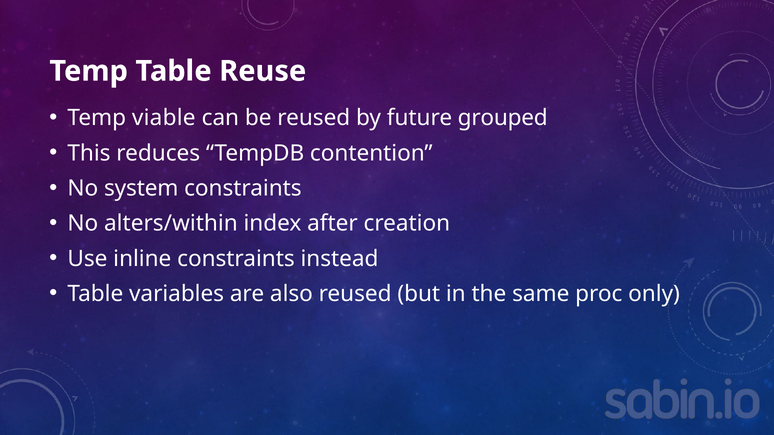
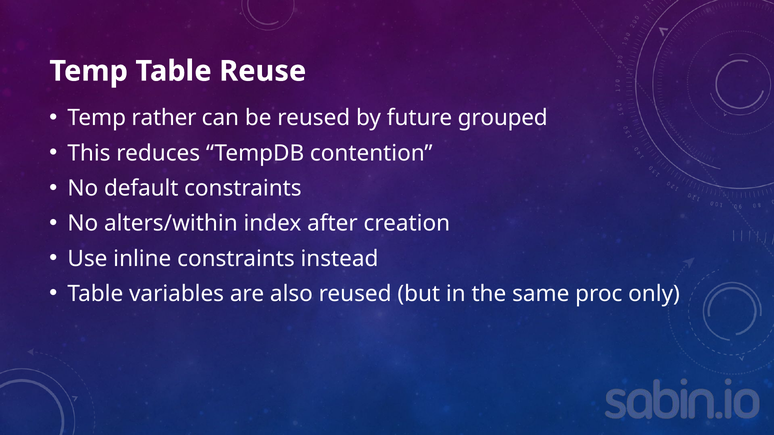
viable: viable -> rather
system: system -> default
